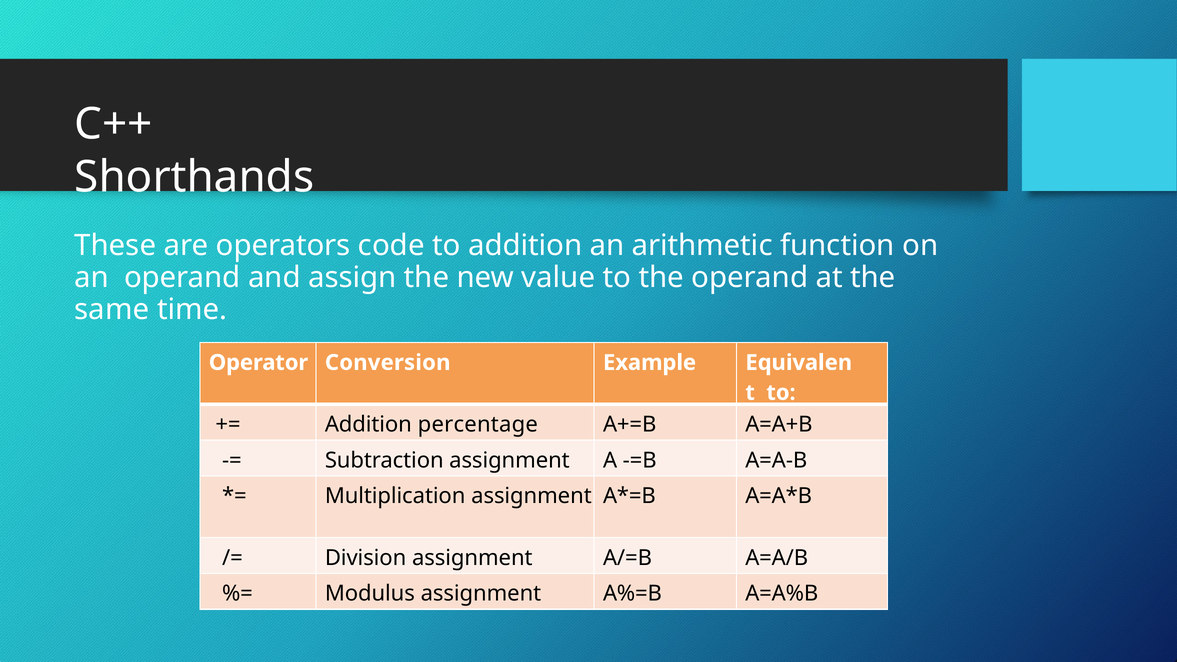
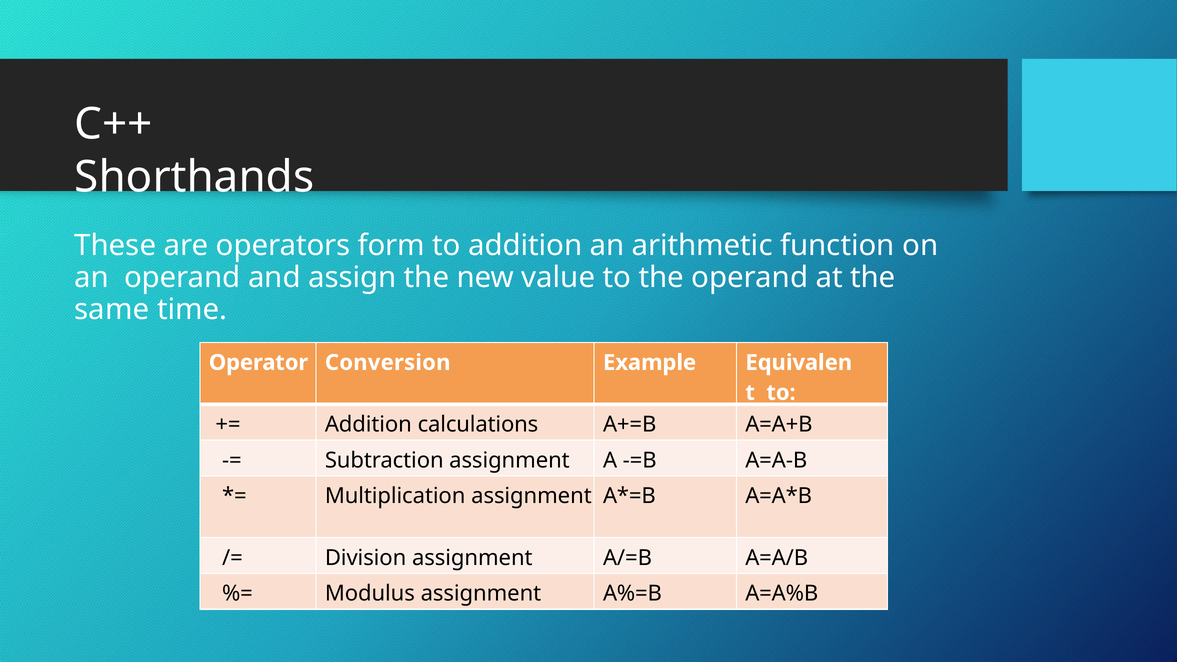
code: code -> form
percentage: percentage -> calculations
